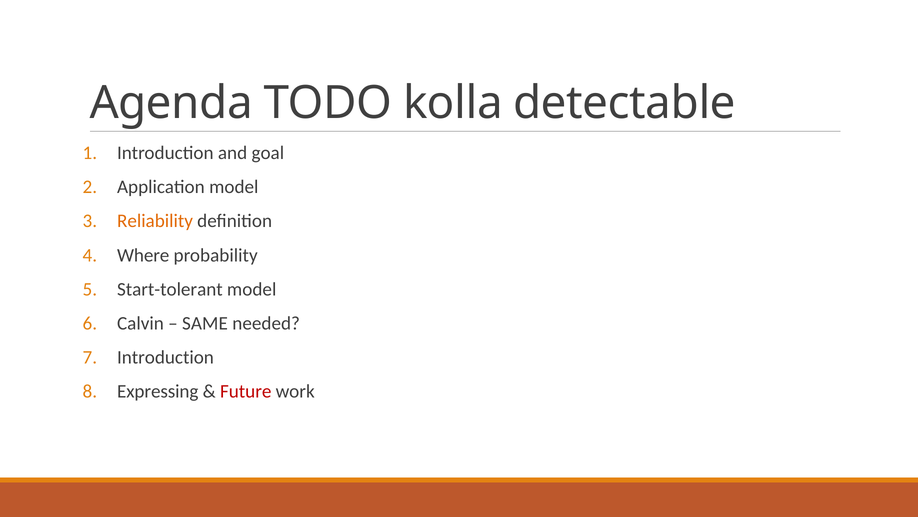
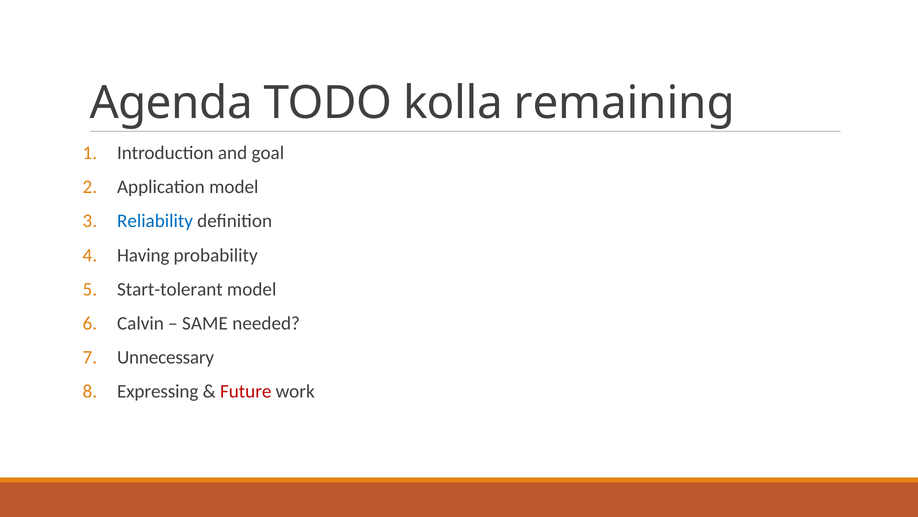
detectable: detectable -> remaining
Reliability colour: orange -> blue
Where: Where -> Having
Introduction at (165, 357): Introduction -> Unnecessary
